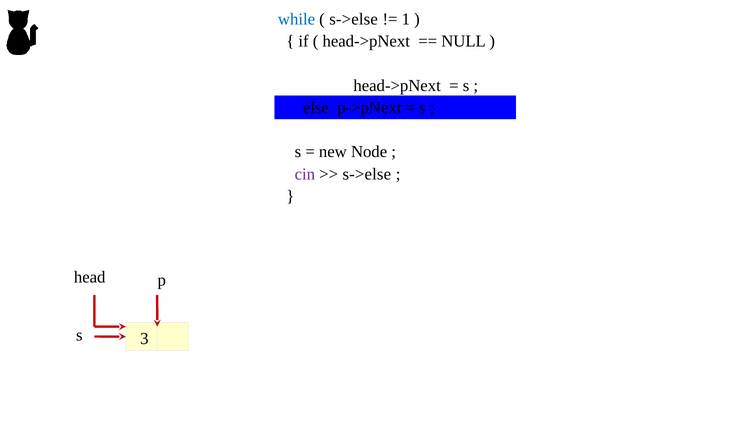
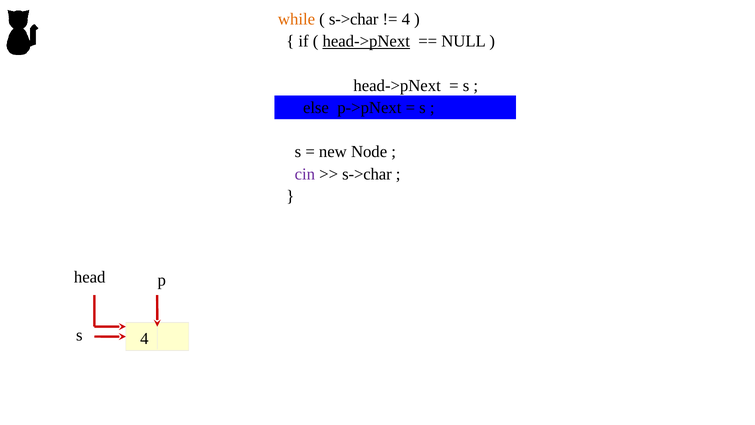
while colour: blue -> orange
s->else at (354, 19): s->else -> s->char
1 at (406, 19): 1 -> 4
head->pNext at (366, 41) underline: none -> present
s->else at (367, 174): s->else -> s->char
s 3: 3 -> 4
